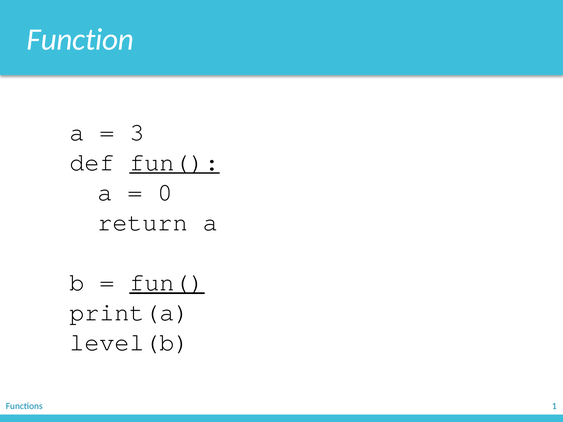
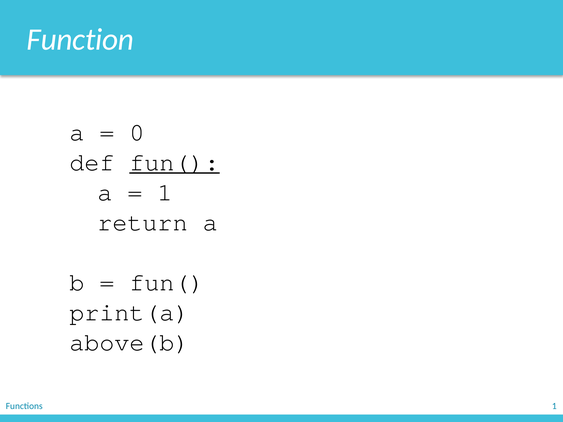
3: 3 -> 0
0 at (165, 192): 0 -> 1
fun( at (167, 283) underline: present -> none
level(b: level(b -> above(b
